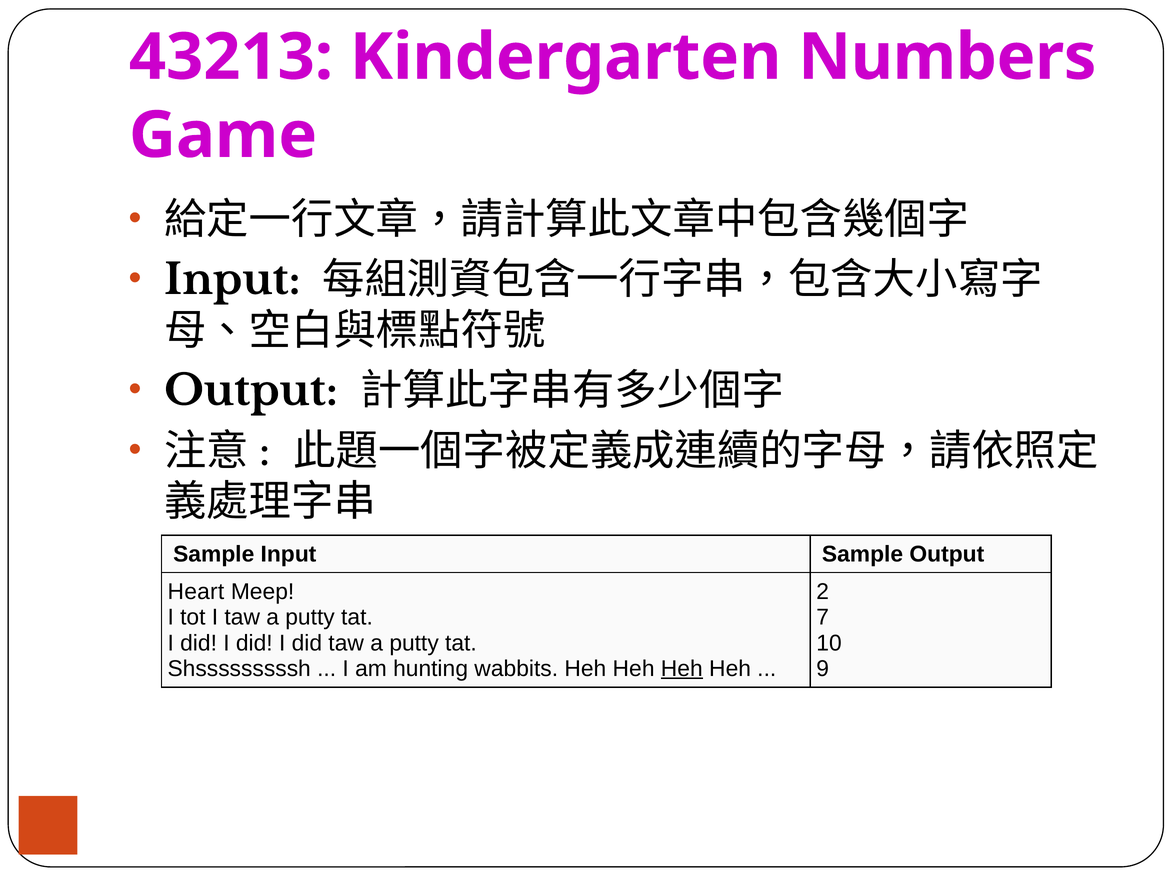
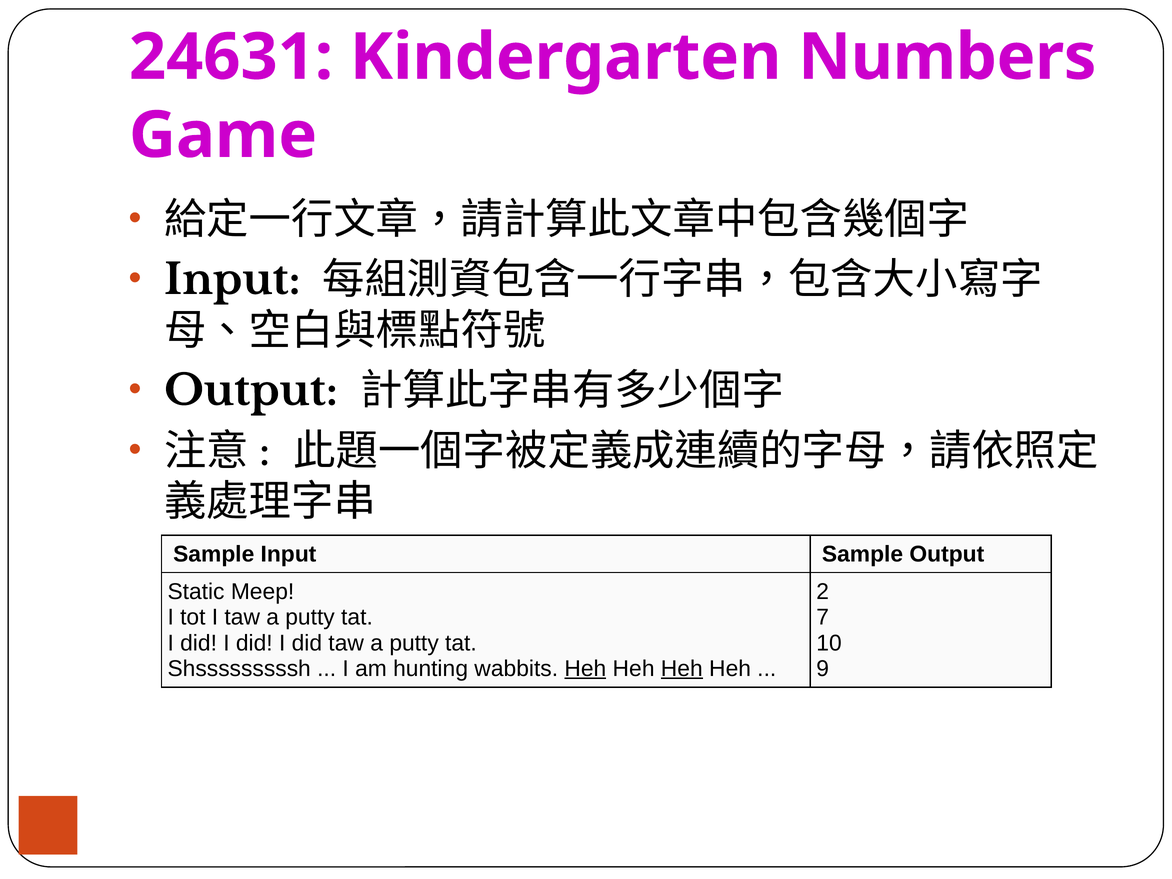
43213: 43213 -> 24631
Heart: Heart -> Static
Heh at (585, 669) underline: none -> present
